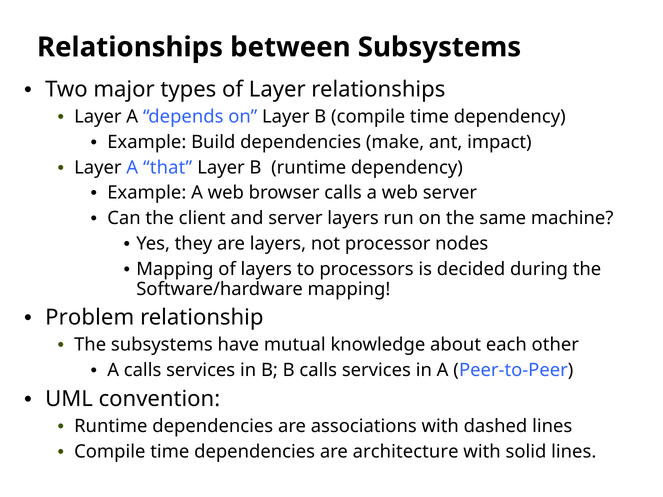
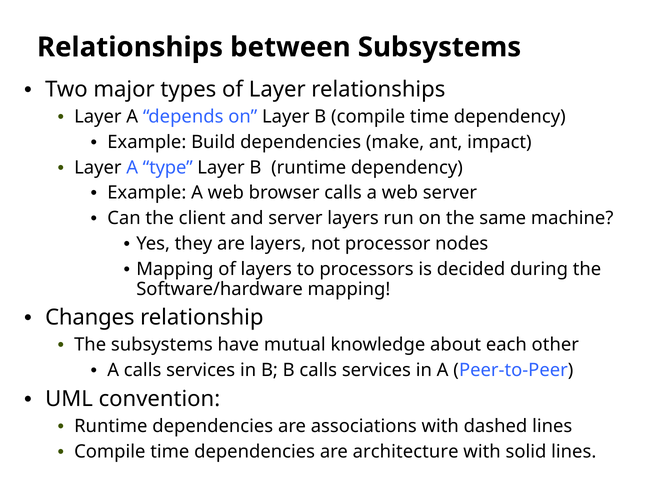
that: that -> type
Problem: Problem -> Changes
